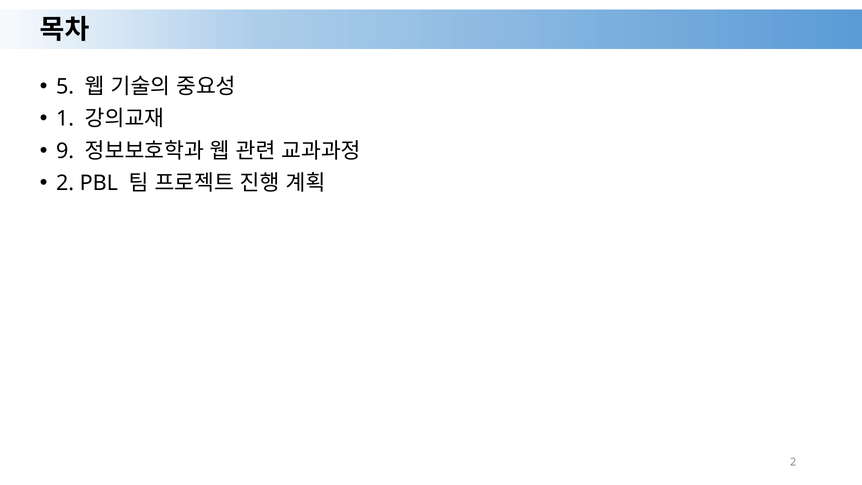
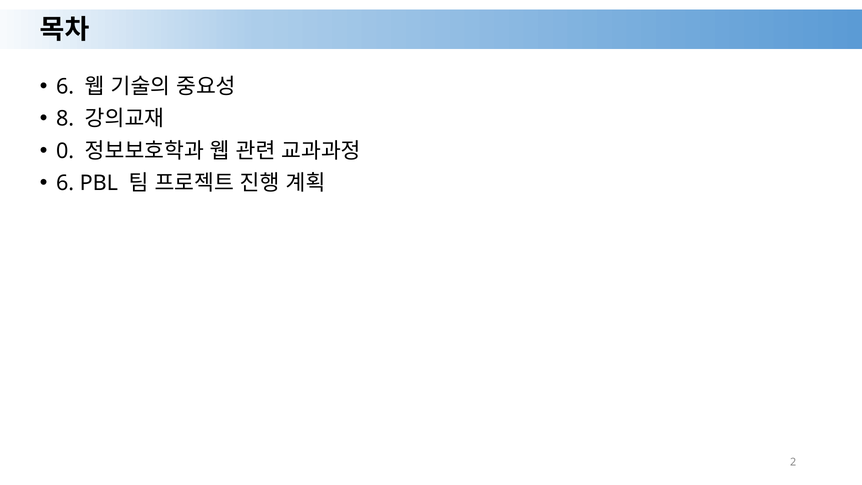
5 at (65, 86): 5 -> 6
1: 1 -> 8
9: 9 -> 0
2 at (65, 183): 2 -> 6
